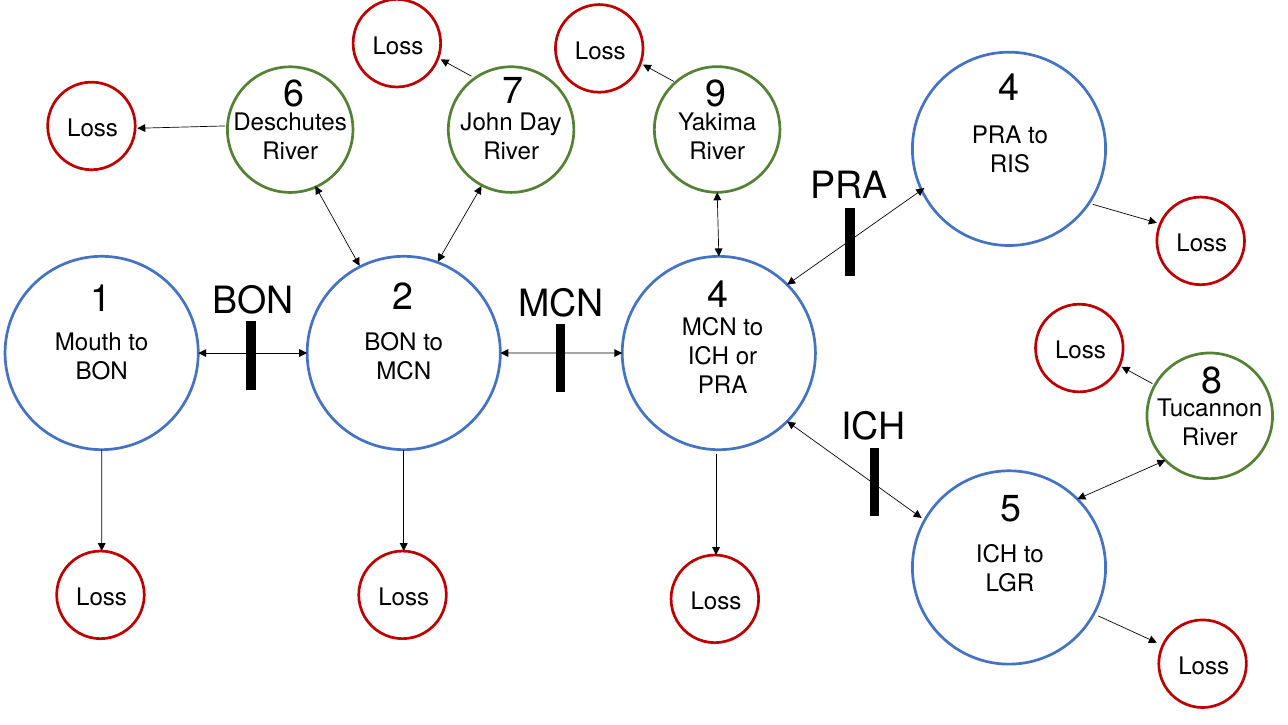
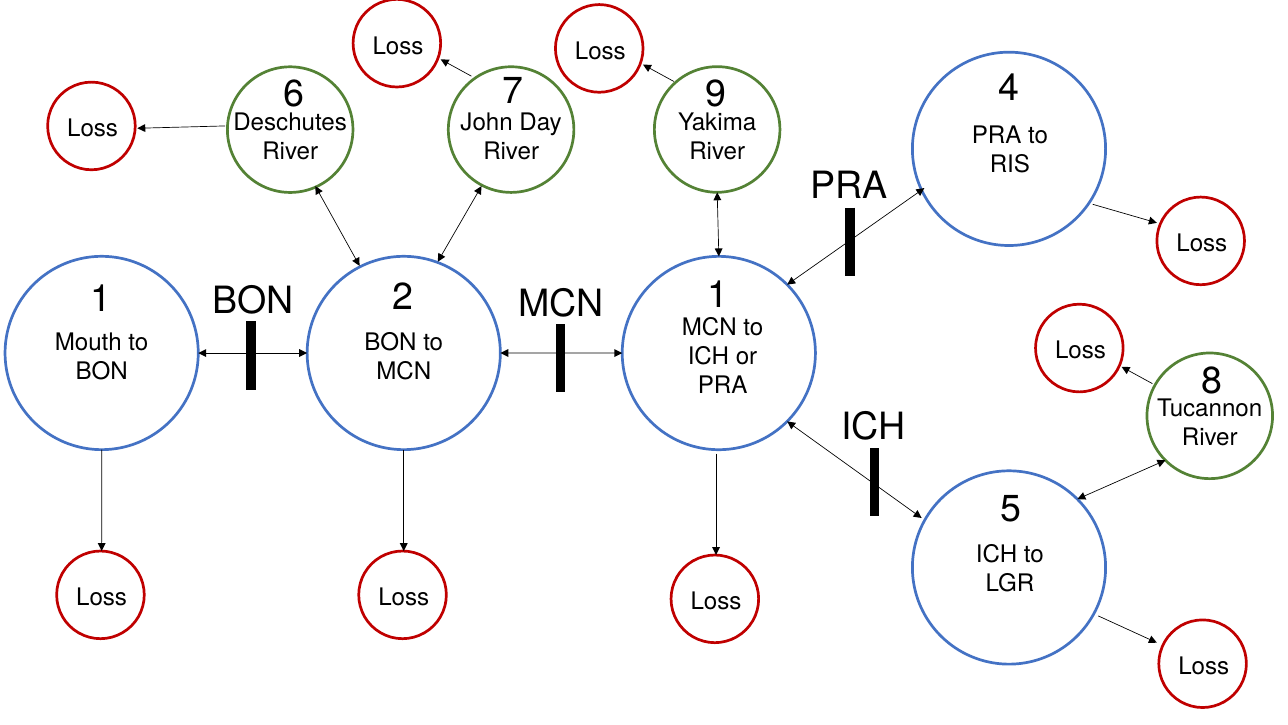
2 4: 4 -> 1
